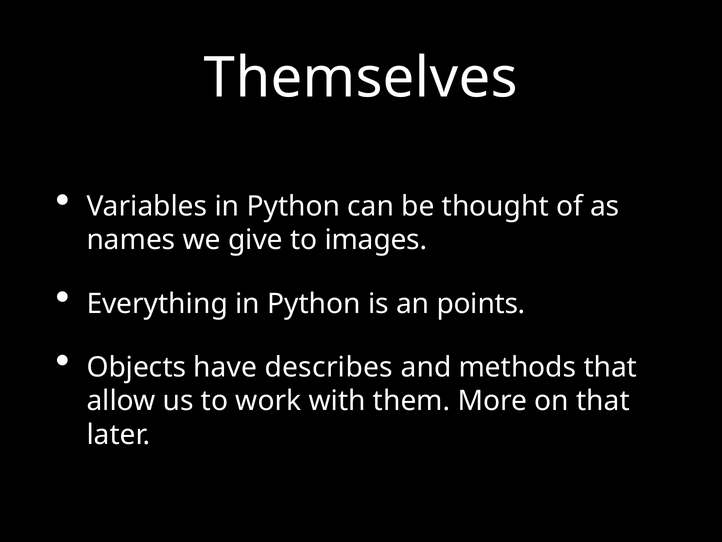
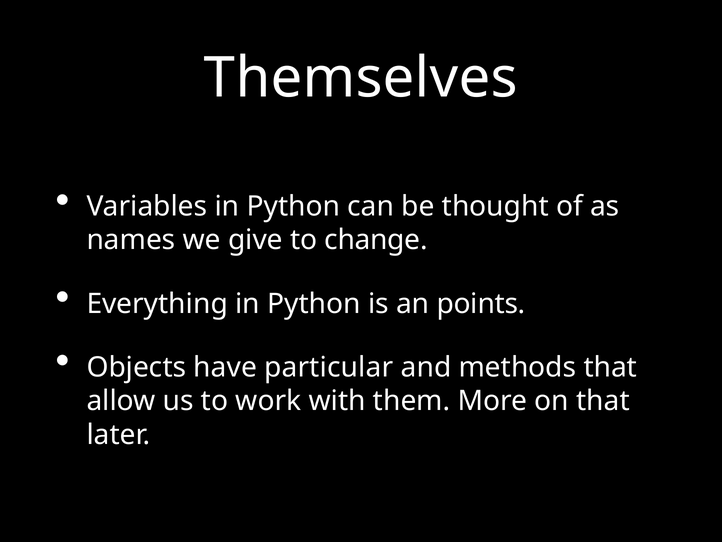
images: images -> change
describes: describes -> particular
